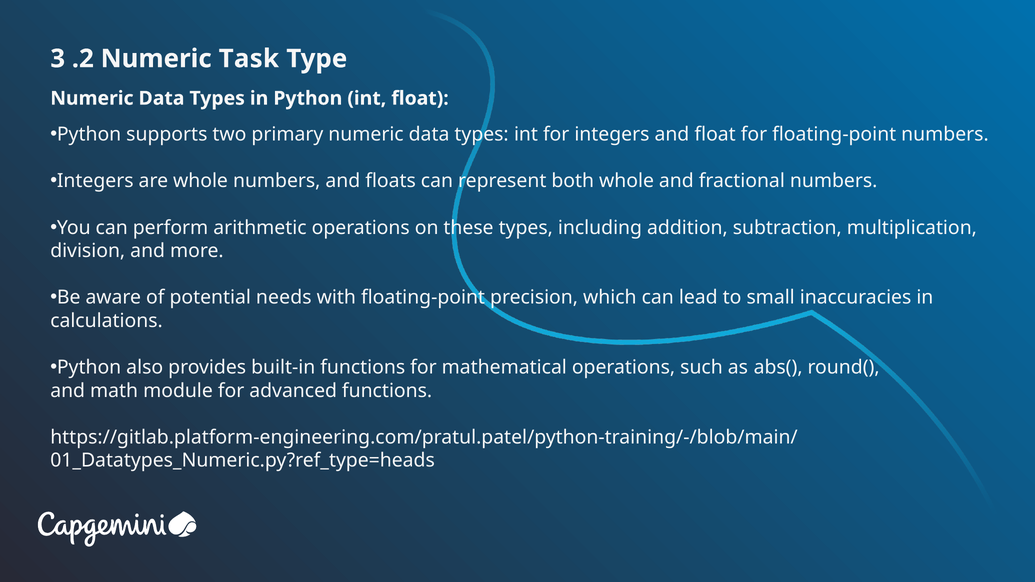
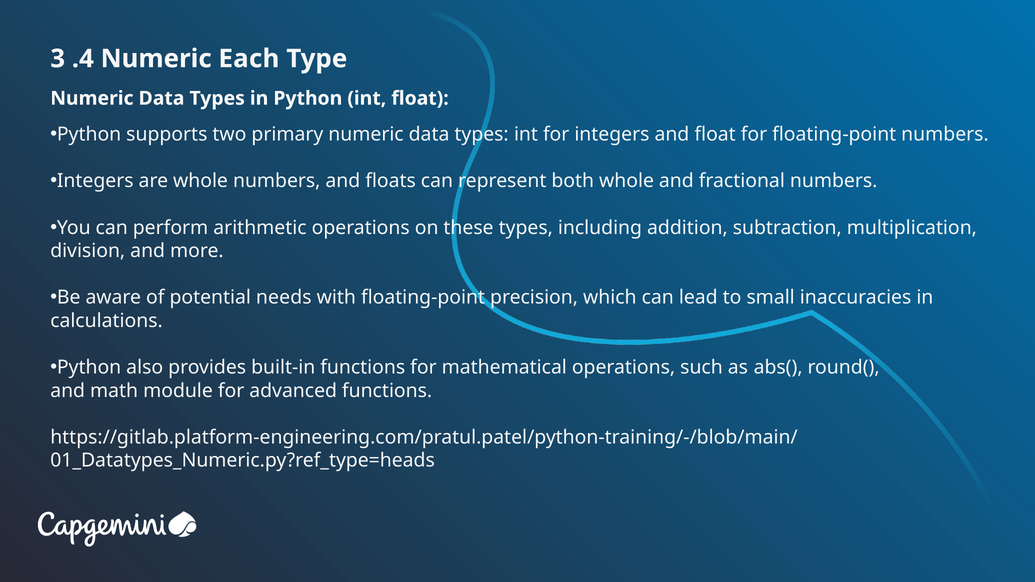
.2: .2 -> .4
Task: Task -> Each
